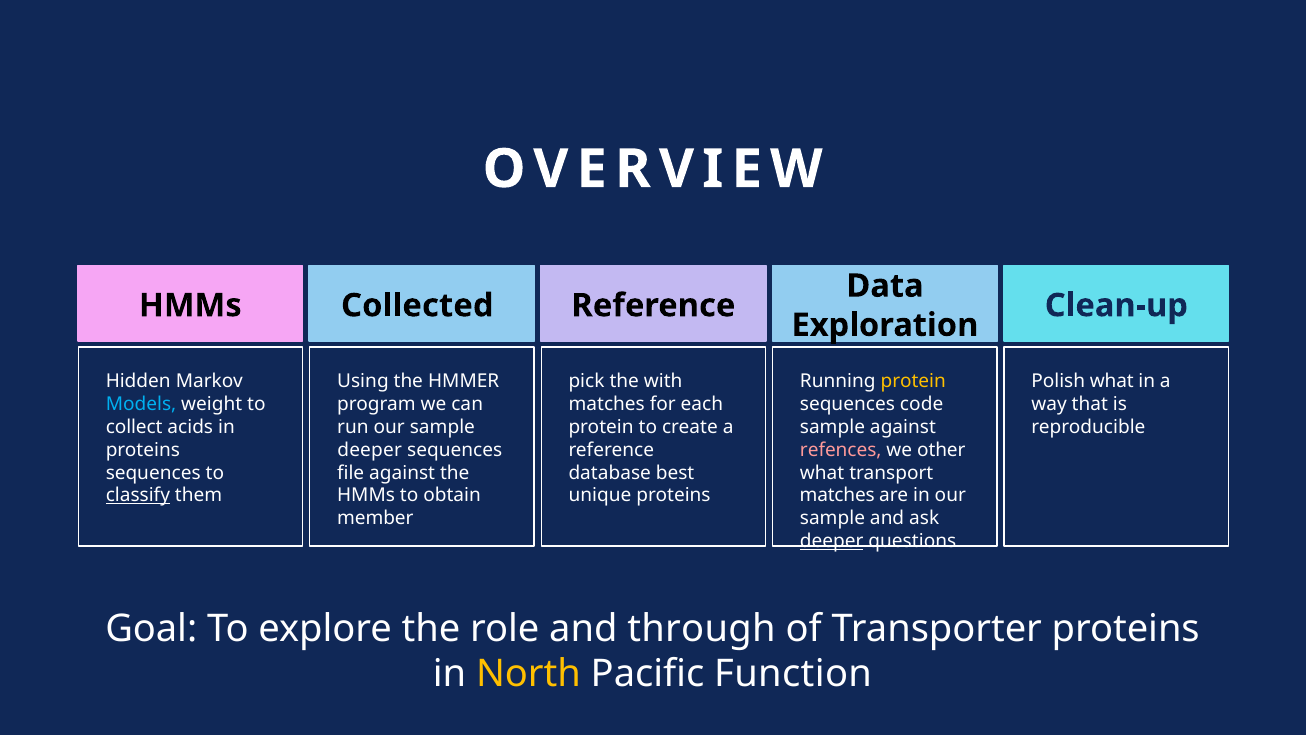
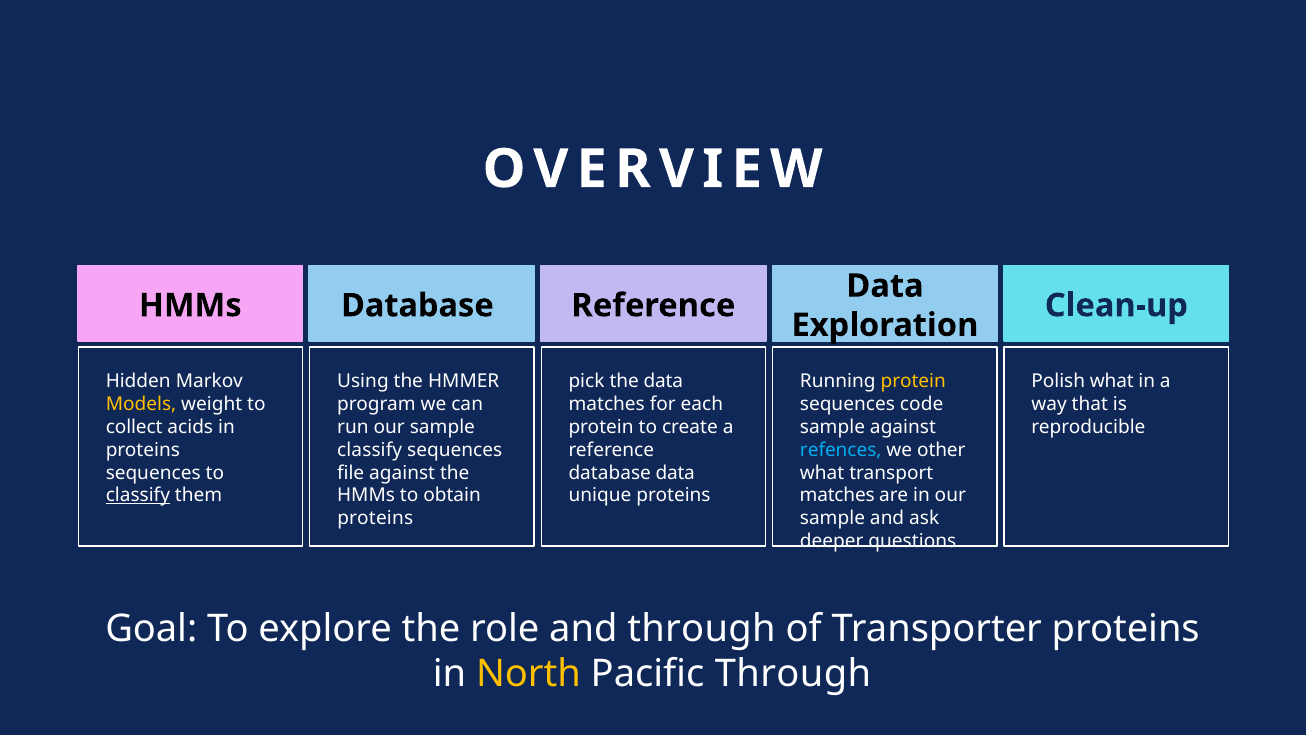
Collected at (417, 305): Collected -> Database
the with: with -> data
Models colour: light blue -> yellow
deeper at (370, 450): deeper -> classify
refences colour: pink -> light blue
database best: best -> data
member at (375, 518): member -> proteins
deeper at (832, 541) underline: present -> none
Pacific Function: Function -> Through
